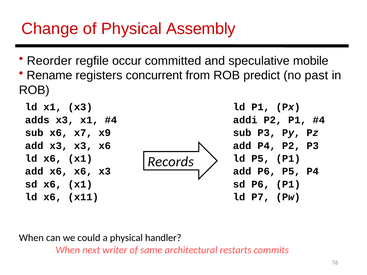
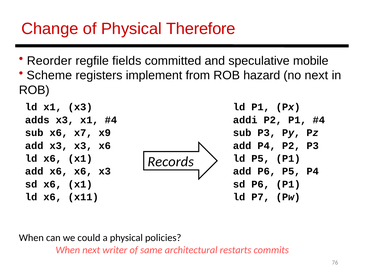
Assembly: Assembly -> Therefore
occur: occur -> fields
Rename: Rename -> Scheme
concurrent: concurrent -> implement
predict: predict -> hazard
no past: past -> next
handler: handler -> policies
